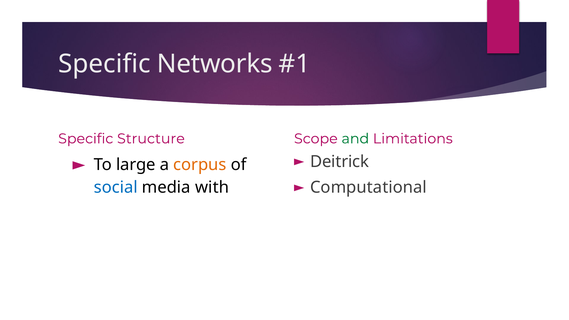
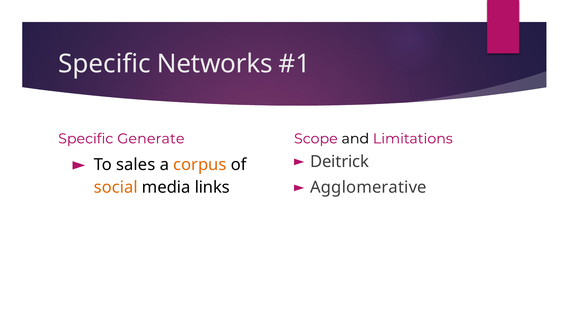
Structure: Structure -> Generate
and colour: green -> black
large: large -> sales
Computational: Computational -> Agglomerative
social colour: blue -> orange
with: with -> links
